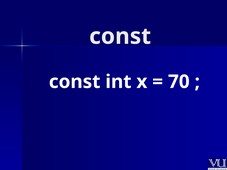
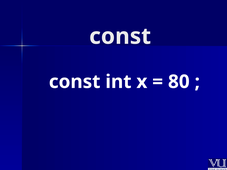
70: 70 -> 80
